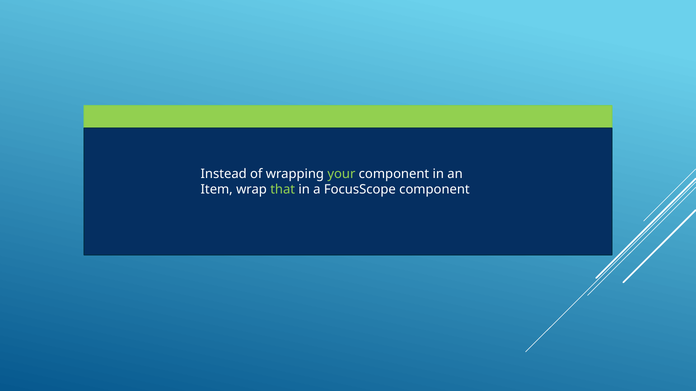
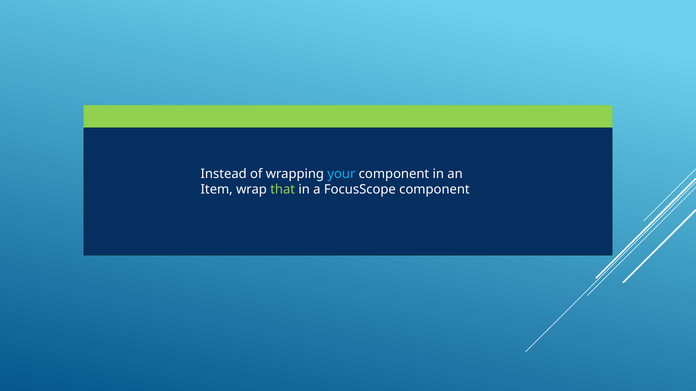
your colour: light green -> light blue
